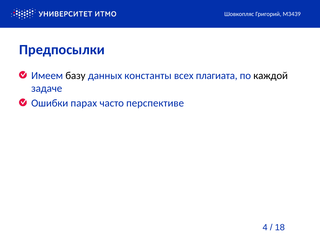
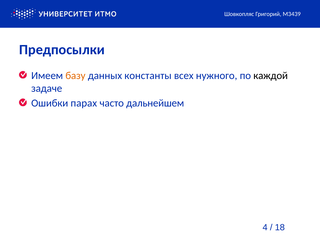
базу colour: black -> orange
плагиата: плагиата -> нужного
перспективе: перспективе -> дальнейшем
